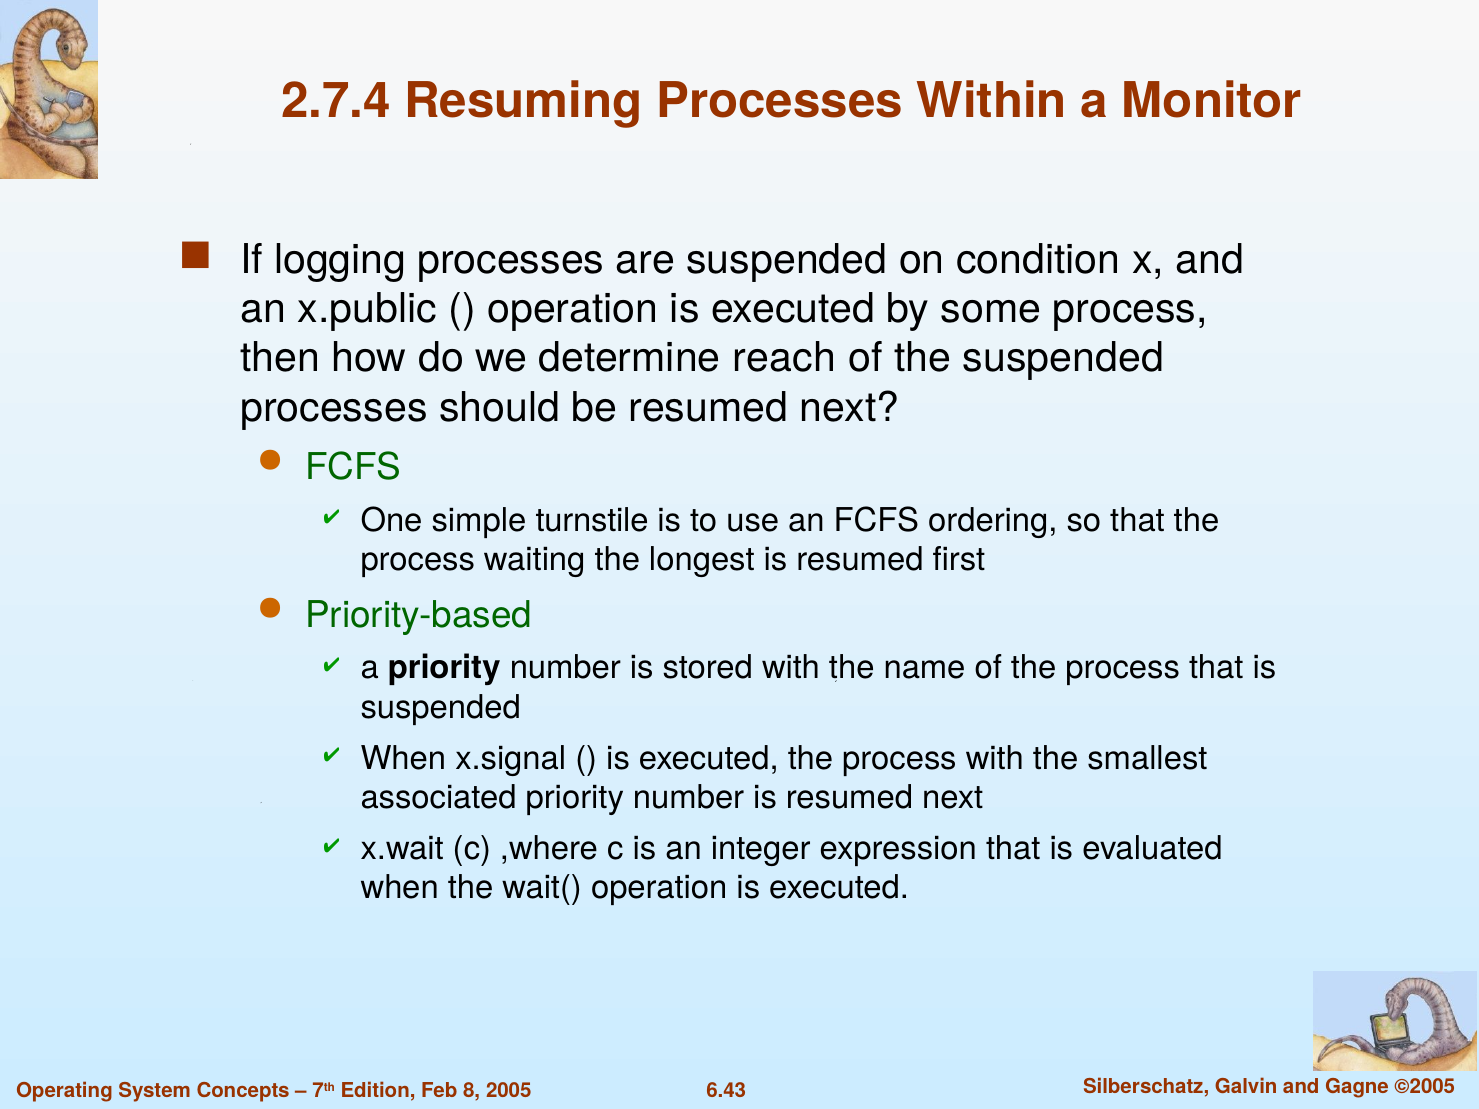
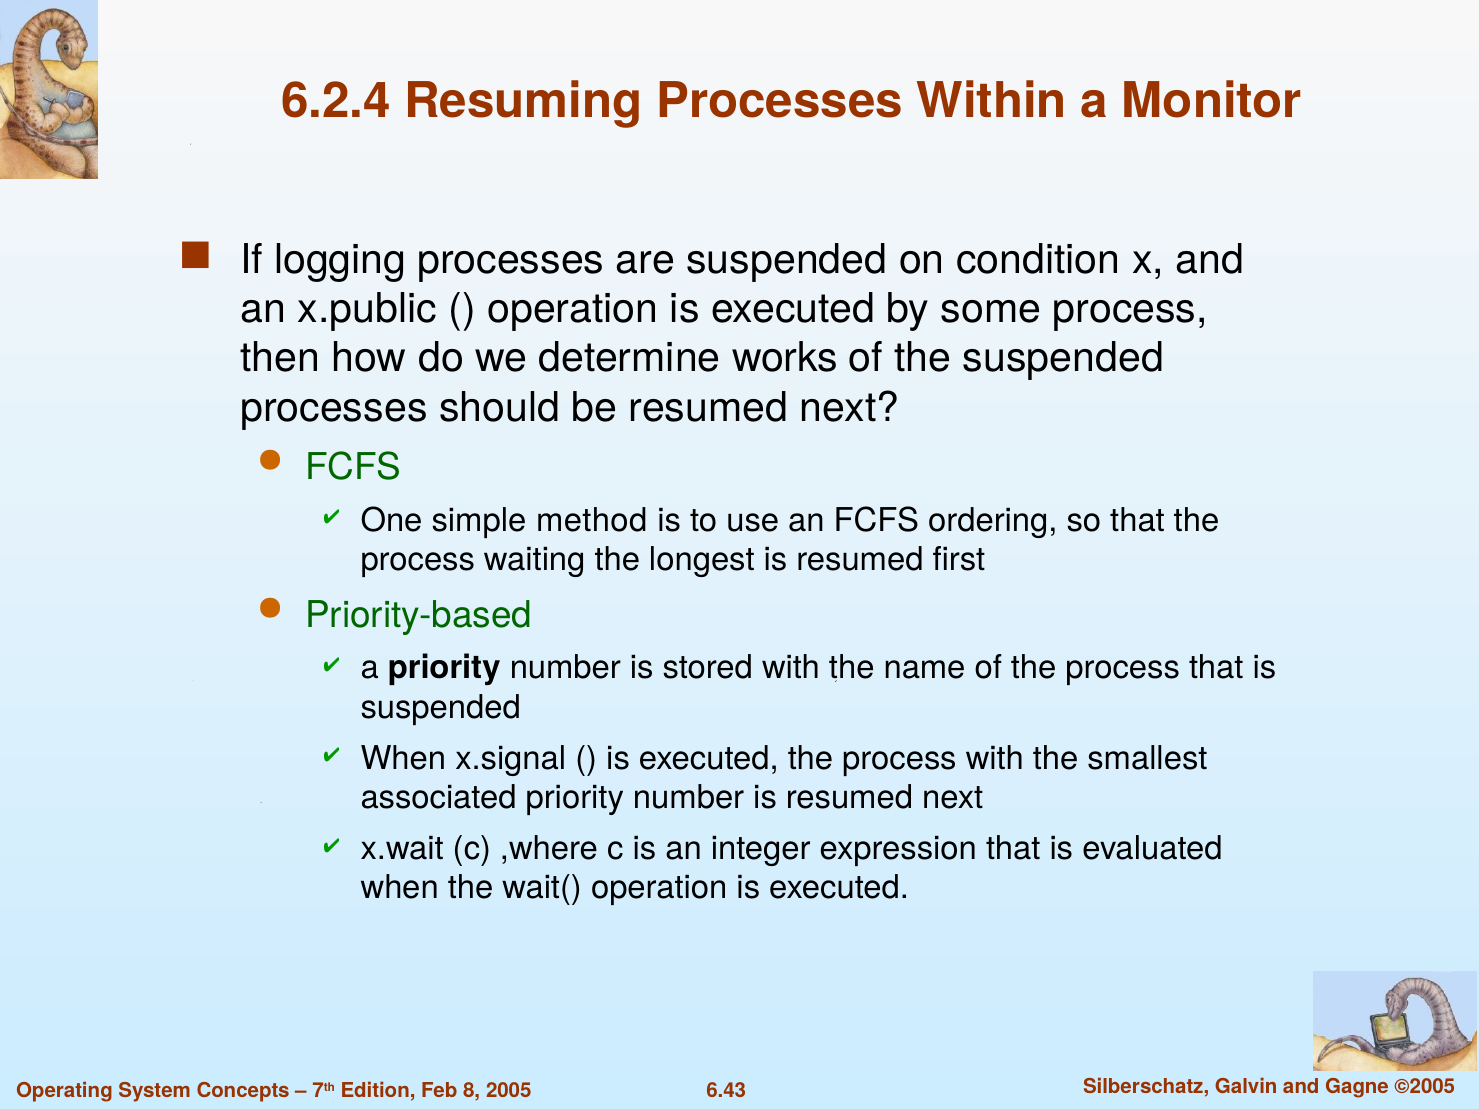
2.7.4: 2.7.4 -> 6.2.4
reach: reach -> works
turnstile: turnstile -> method
